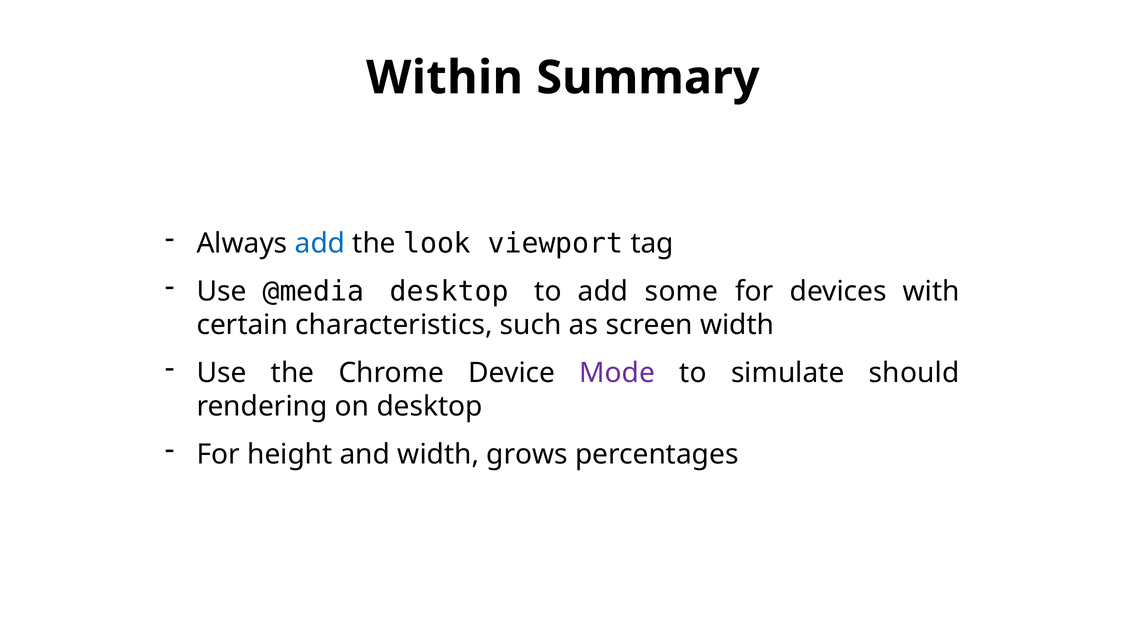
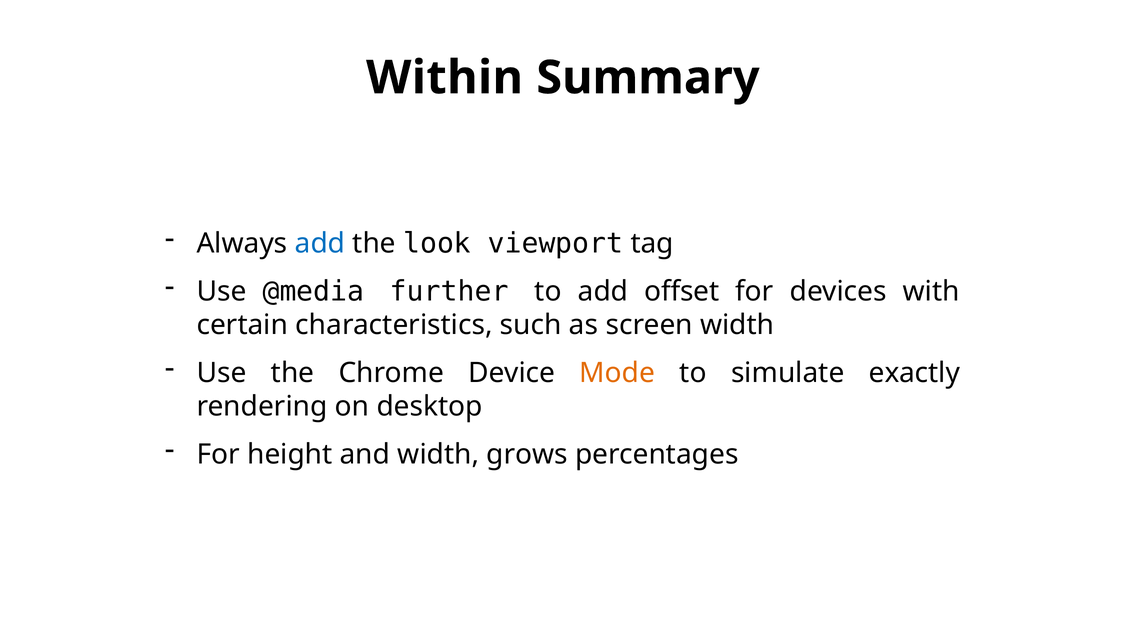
@media desktop: desktop -> further
some: some -> offset
Mode colour: purple -> orange
should: should -> exactly
